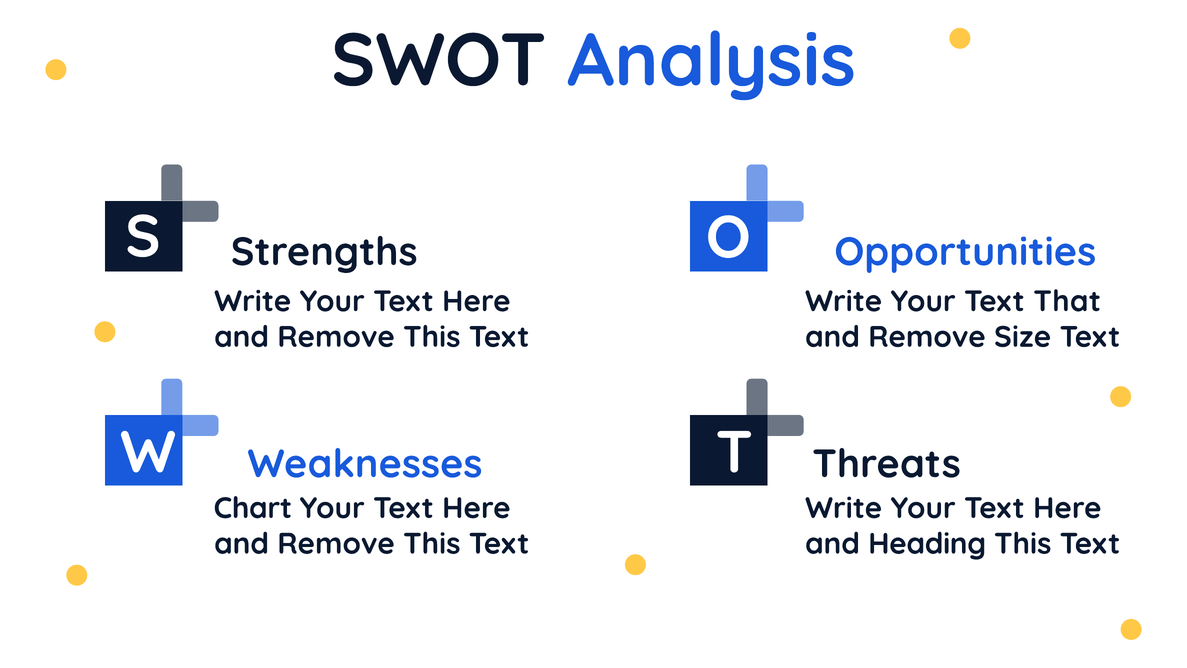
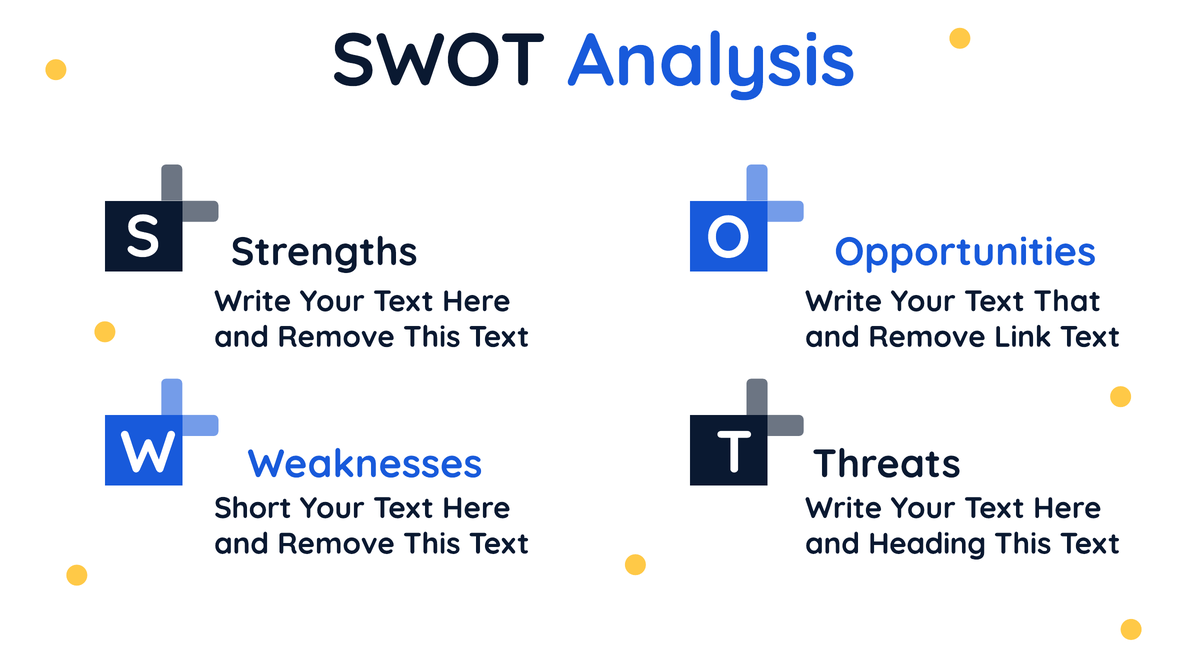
Size: Size -> Link
Chart: Chart -> Short
